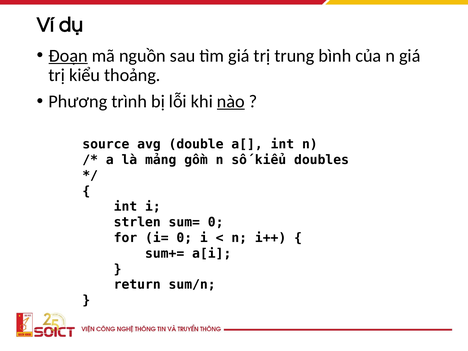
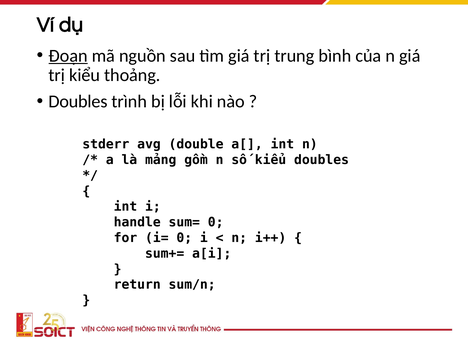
Phương at (78, 101): Phương -> Doubles
nào underline: present -> none
source: source -> stderr
strlen: strlen -> handle
